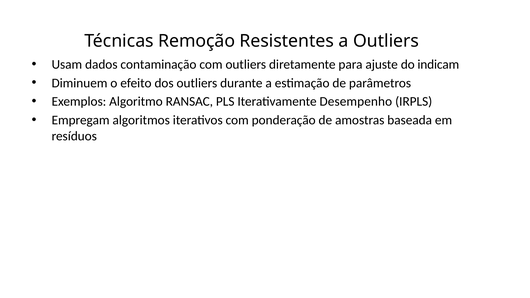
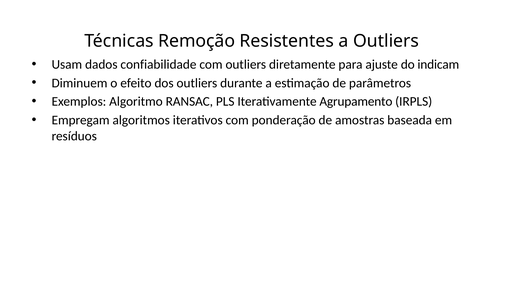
contaminação: contaminação -> confiabilidade
Desempenho: Desempenho -> Agrupamento
